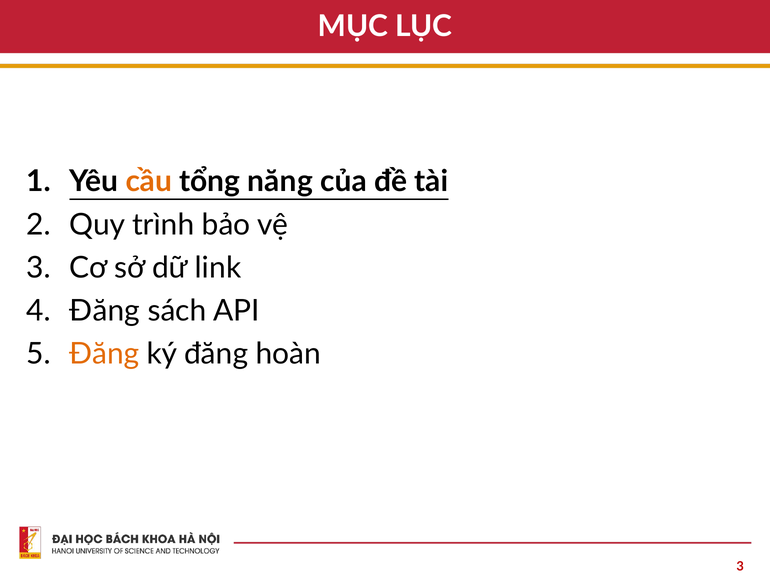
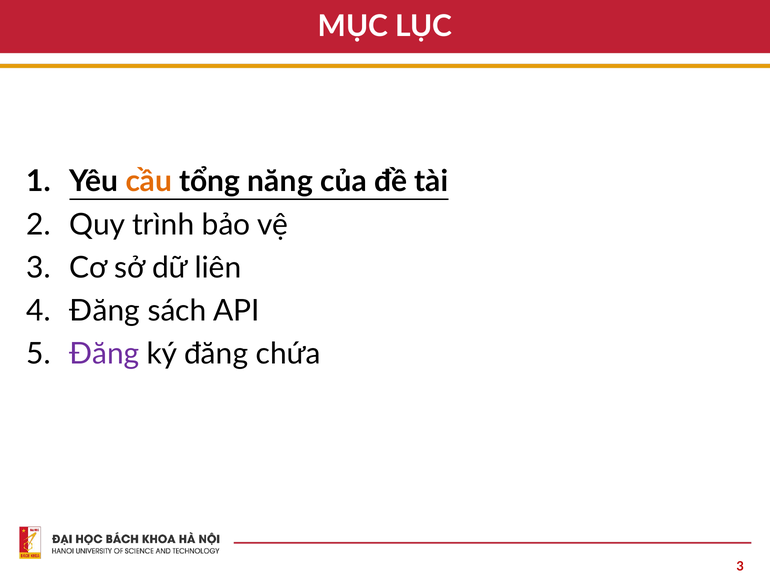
link: link -> liên
Đăng at (104, 354) colour: orange -> purple
hoàn: hoàn -> chứa
